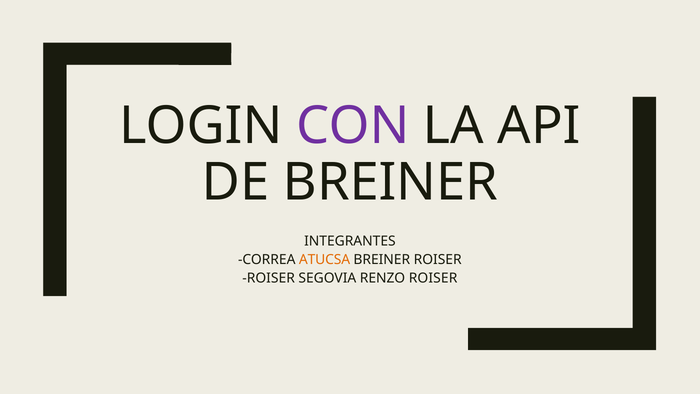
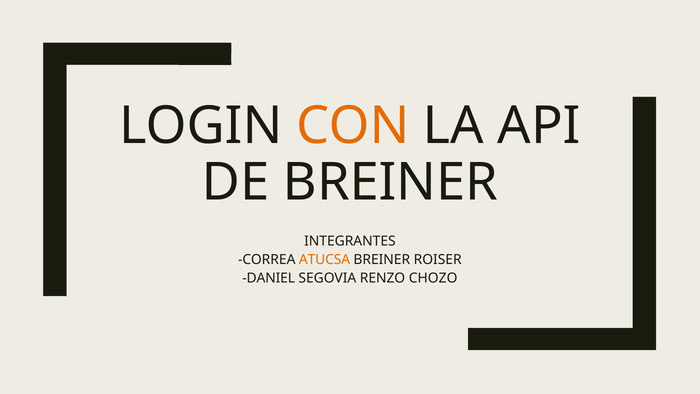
CON colour: purple -> orange
ROISER at (269, 278): ROISER -> DANIEL
RENZO ROISER: ROISER -> CHOZO
